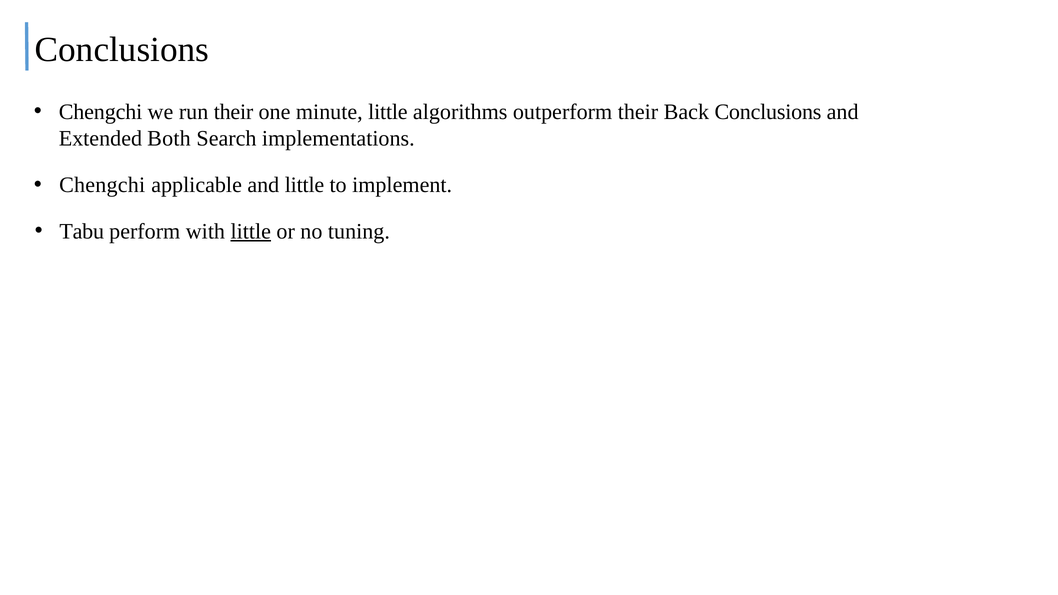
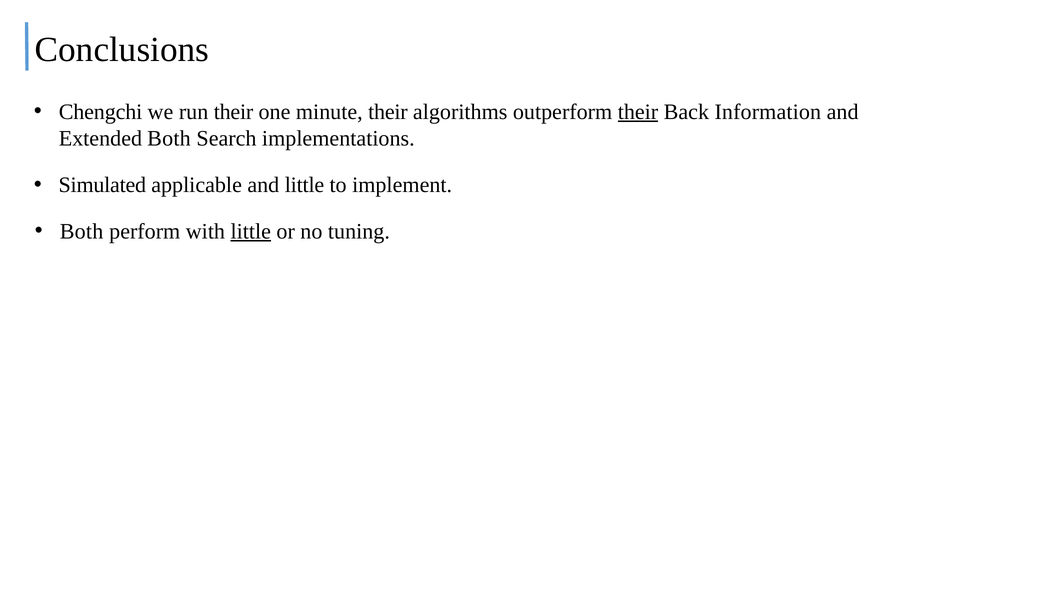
minute little: little -> their
their at (638, 112) underline: none -> present
Back Conclusions: Conclusions -> Information
Chengchi at (102, 185): Chengchi -> Simulated
Tabu at (82, 231): Tabu -> Both
